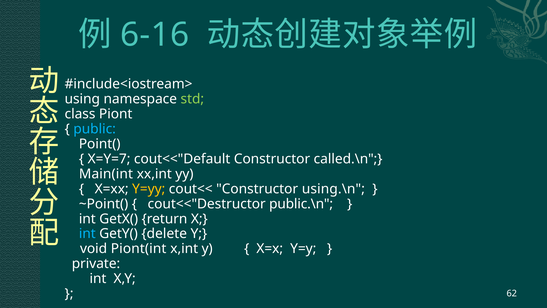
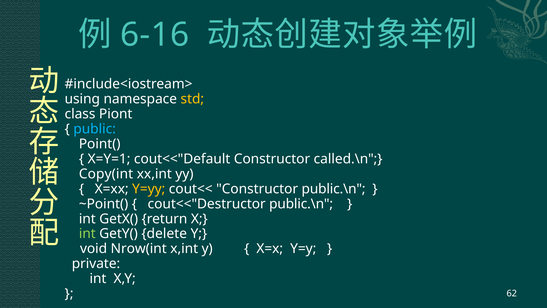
std colour: light green -> yellow
X=Y=7: X=Y=7 -> X=Y=1
Main(int: Main(int -> Copy(int
Constructor using.\n: using.\n -> public.\n
int at (87, 234) colour: light blue -> light green
Piont(int: Piont(int -> Nrow(int
